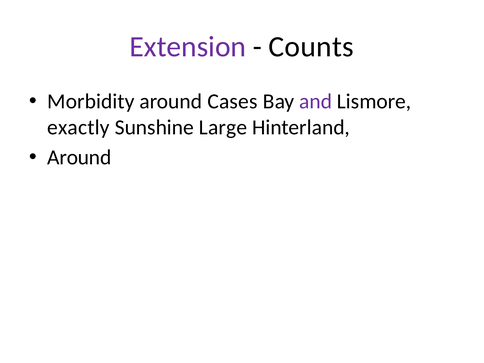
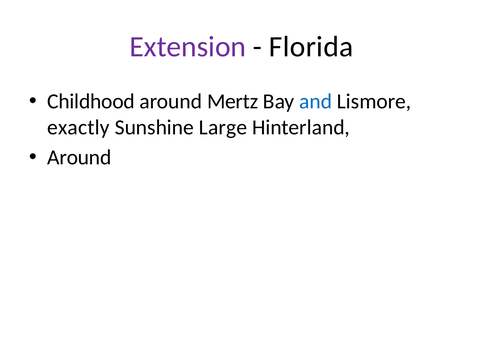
Counts: Counts -> Florida
Morbidity: Morbidity -> Childhood
Cases: Cases -> Mertz
and colour: purple -> blue
